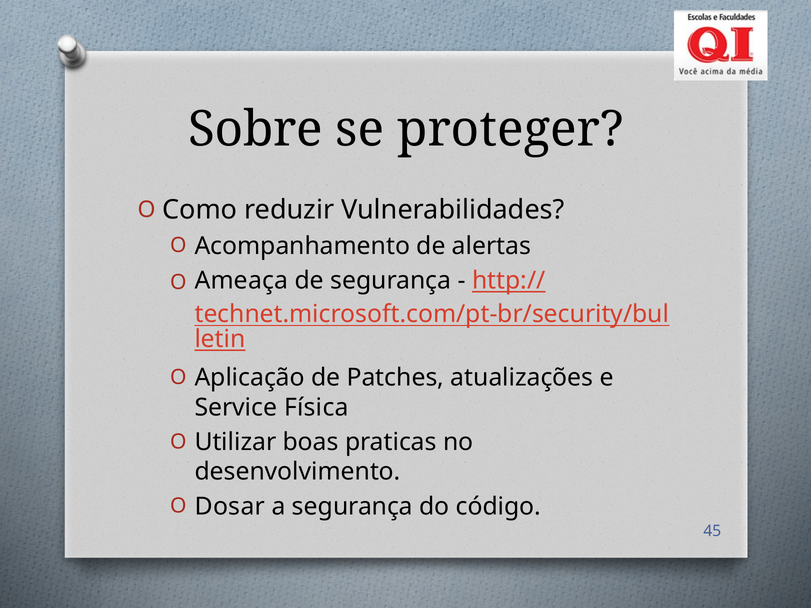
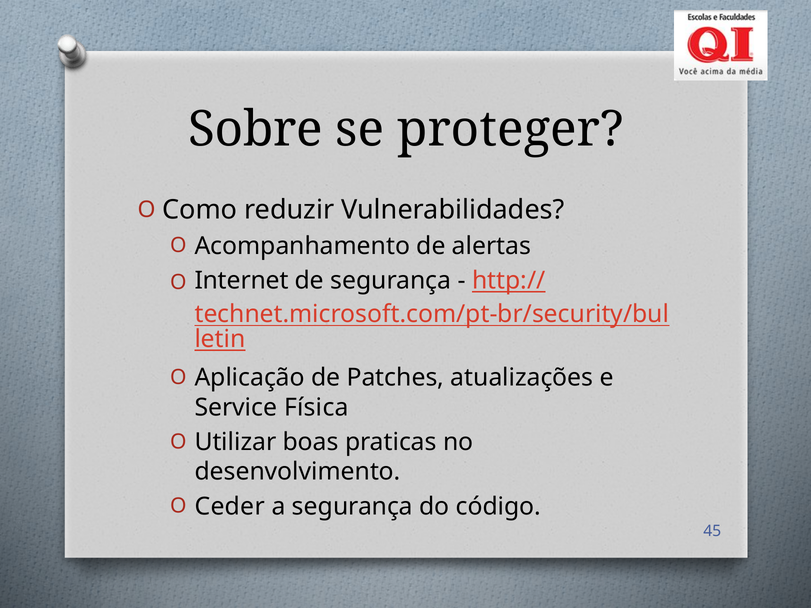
Ameaça: Ameaça -> Internet
Dosar: Dosar -> Ceder
